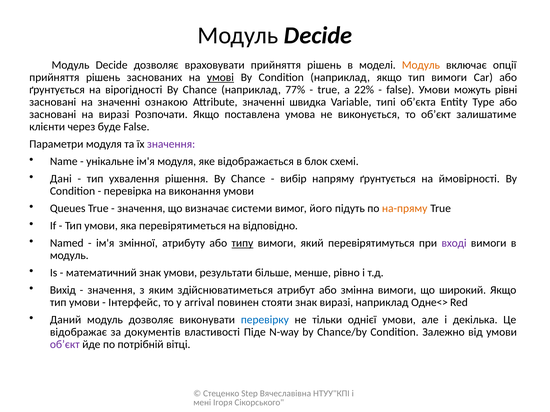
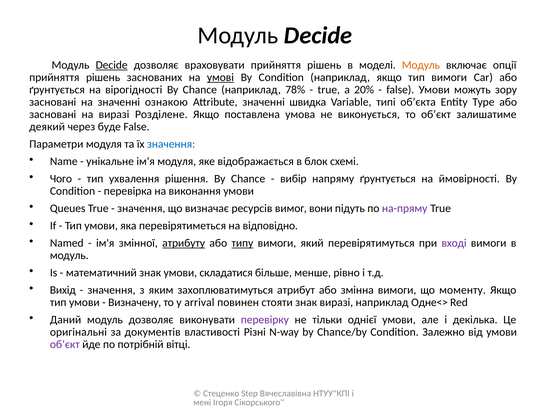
Decide at (112, 65) underline: none -> present
77%: 77% -> 78%
22%: 22% -> 20%
рівні: рівні -> зору
Розпочати: Розпочати -> Розділене
клієнти: клієнти -> деякий
значення at (171, 144) colour: purple -> blue
Дані: Дані -> Чого
системи: системи -> ресурсів
його: його -> вони
на-пряму colour: orange -> purple
атрибуту underline: none -> present
результати: результати -> складатися
здійснюватиметься: здійснюватиметься -> захоплюватимуться
широкий: широкий -> моменту
Інтерфейс: Інтерфейс -> Визначену
перевірку colour: blue -> purple
відображає: відображає -> оригінальні
Піде: Піде -> Різні
